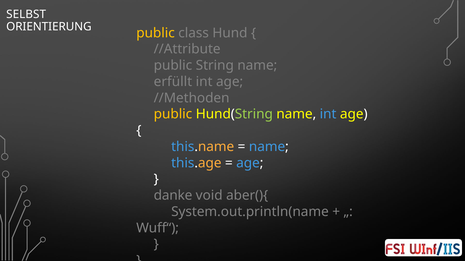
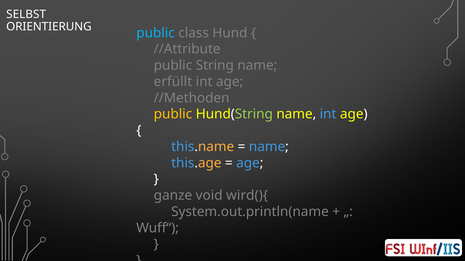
public at (156, 33) colour: yellow -> light blue
danke: danke -> ganze
aber(){: aber(){ -> wird(){
